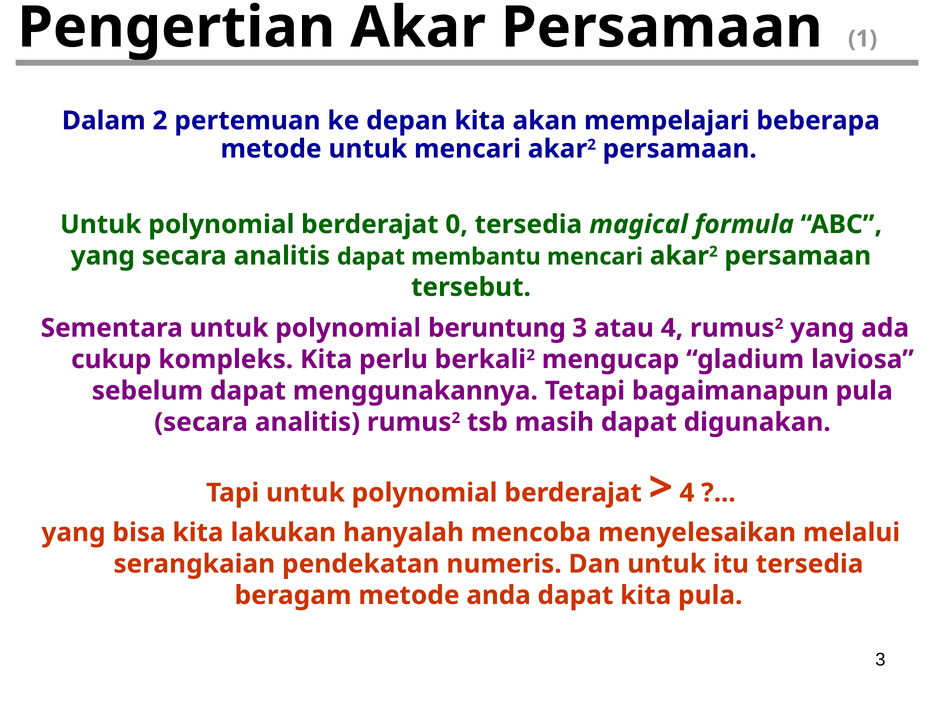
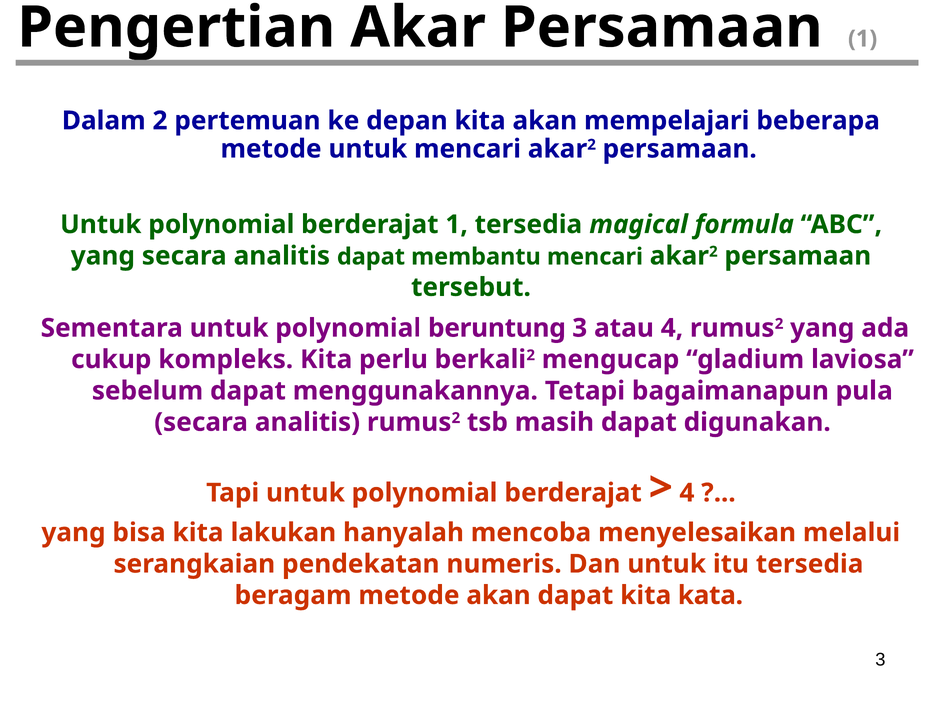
berderajat 0: 0 -> 1
metode anda: anda -> akan
kita pula: pula -> kata
